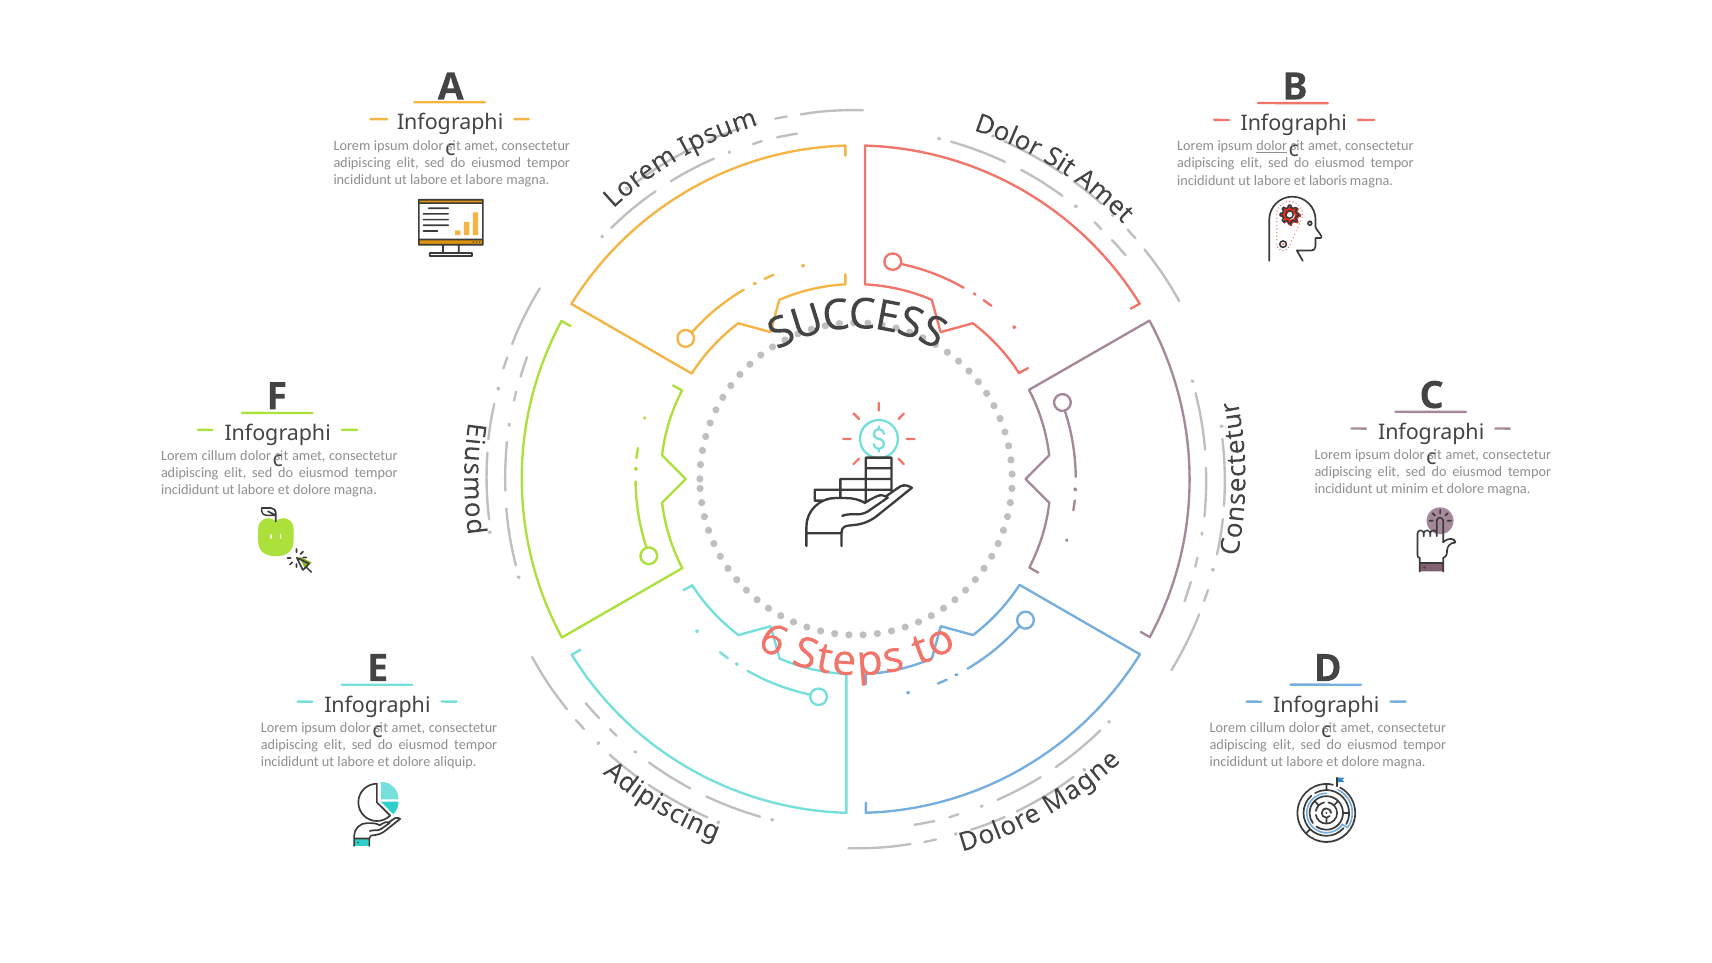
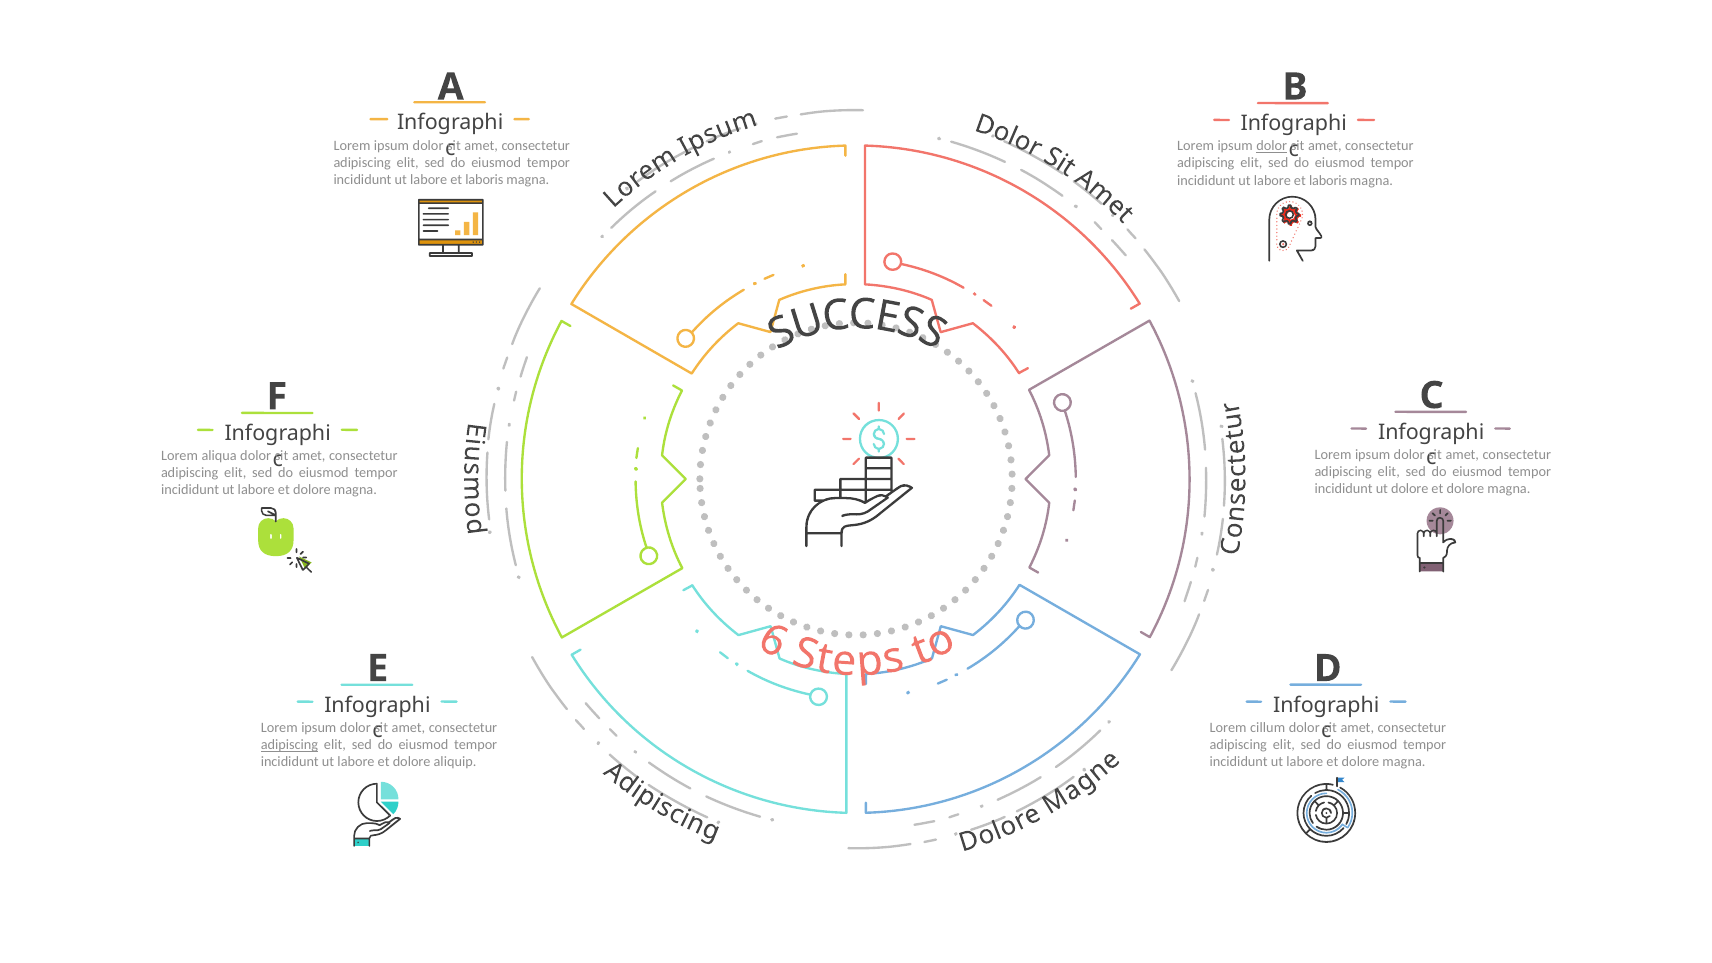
labore at (484, 180): labore -> laboris
cillum at (219, 456): cillum -> aliqua
ut minim: minim -> dolore
adipiscing at (289, 745) underline: none -> present
